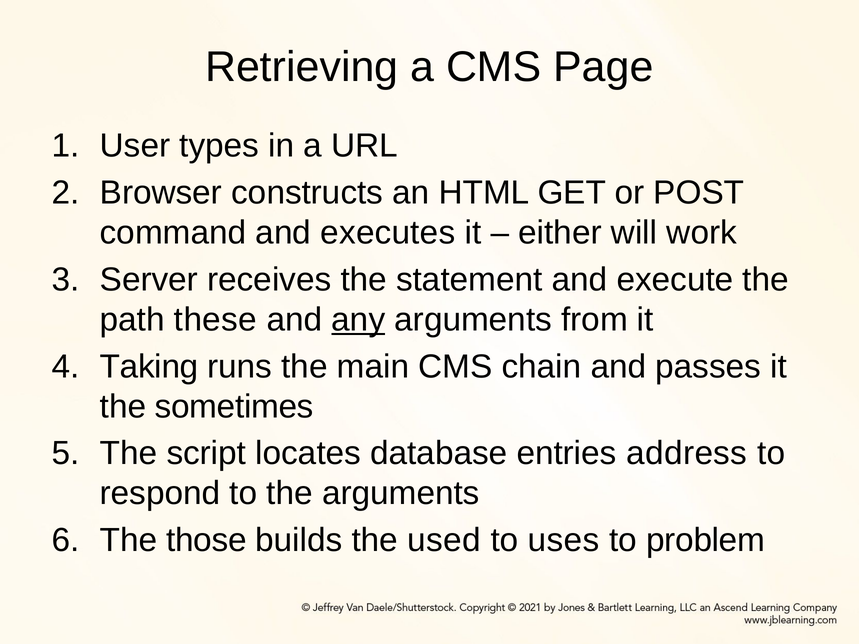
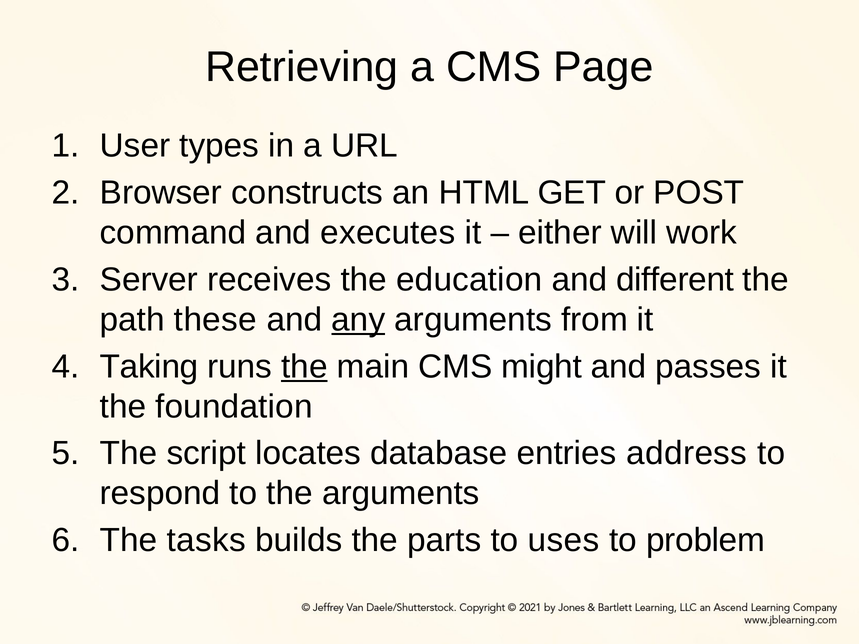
statement: statement -> education
execute: execute -> different
the at (304, 367) underline: none -> present
chain: chain -> might
sometimes: sometimes -> foundation
those: those -> tasks
used: used -> parts
